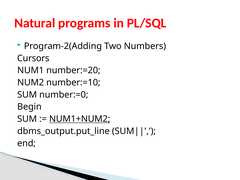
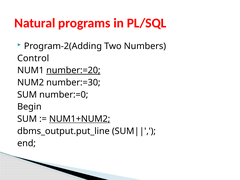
Cursors: Cursors -> Control
number:=20 underline: none -> present
number:=10: number:=10 -> number:=30
